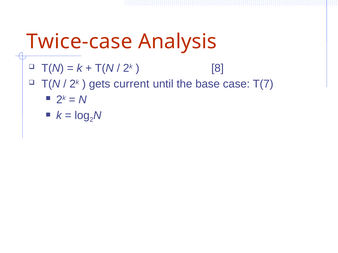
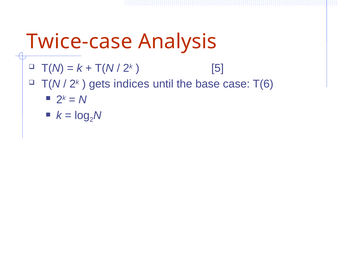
8: 8 -> 5
current: current -> indices
T(7: T(7 -> T(6
